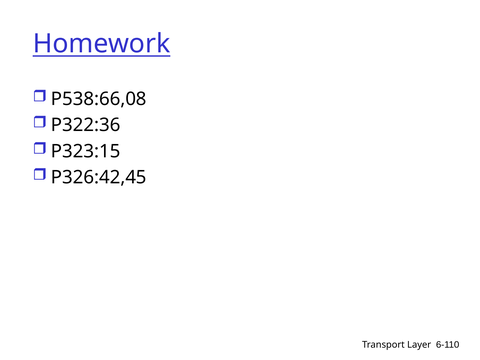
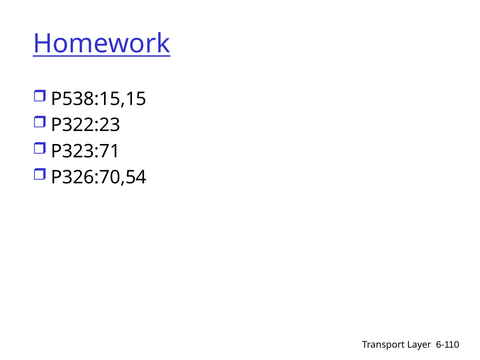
P538:66,08: P538:66,08 -> P538:15,15
P322:36: P322:36 -> P322:23
P323:15: P323:15 -> P323:71
P326:42,45: P326:42,45 -> P326:70,54
